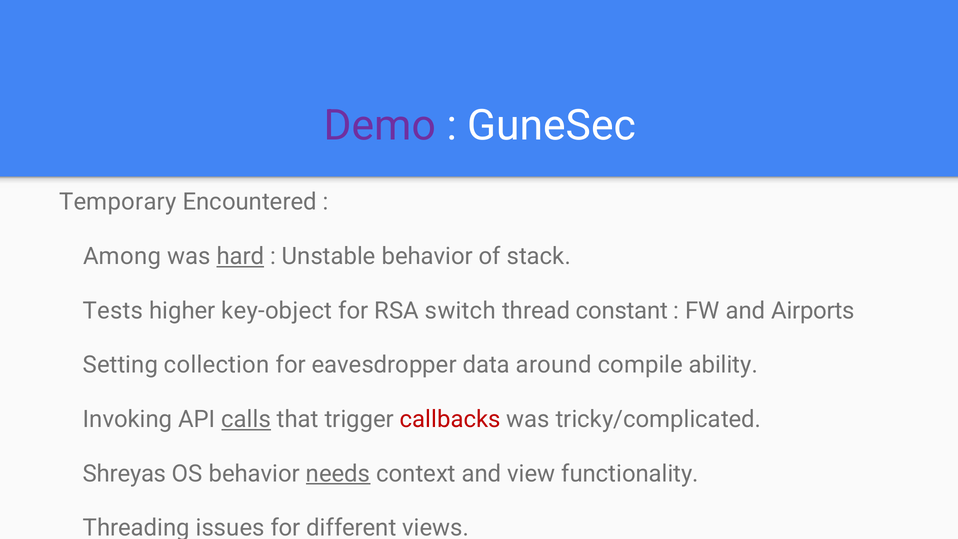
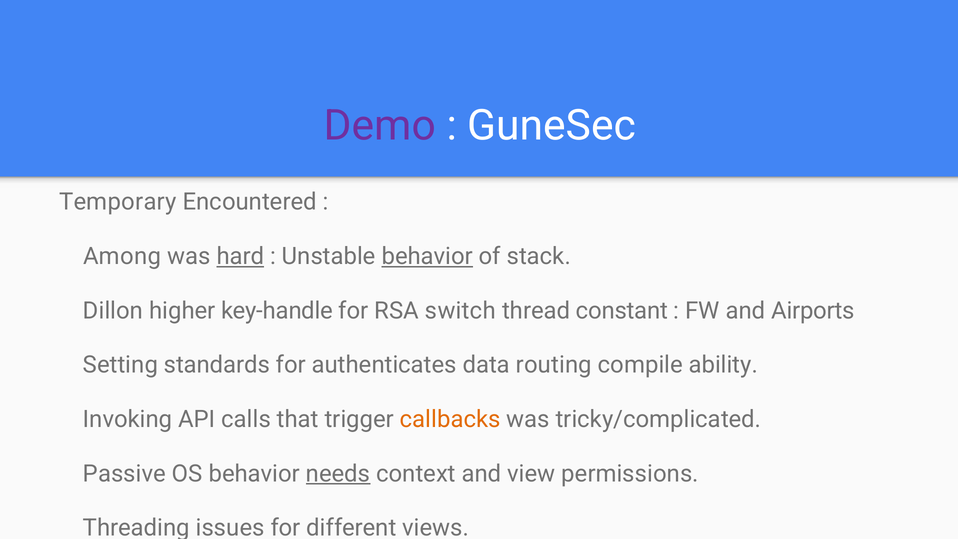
behavior at (427, 256) underline: none -> present
Tests: Tests -> Dillon
key-object: key-object -> key-handle
collection: collection -> standards
eavesdropper: eavesdropper -> authenticates
around: around -> routing
calls underline: present -> none
callbacks at (450, 419) colour: red -> orange
Shreyas: Shreyas -> Passive
functionality: functionality -> permissions
